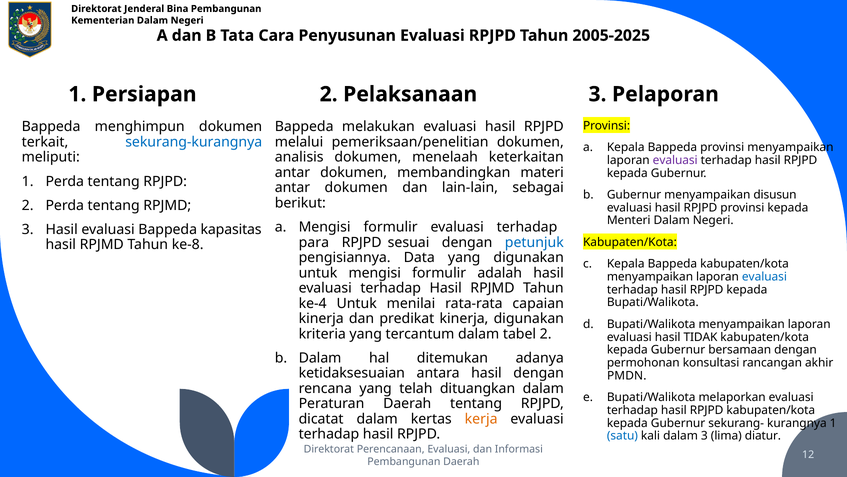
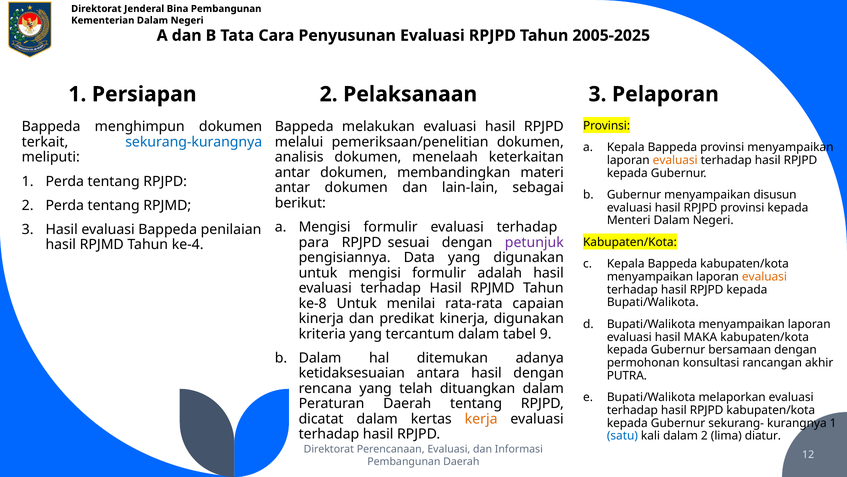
evaluasi at (675, 160) colour: purple -> orange
kapasitas: kapasitas -> penilaian
petunjuk colour: blue -> purple
ke-8: ke-8 -> ke-4
evaluasi at (764, 276) colour: blue -> orange
ke-4: ke-4 -> ke-8
tabel 2: 2 -> 9
TIDAK: TIDAK -> MAKA
PMDN: PMDN -> PUTRA
dalam 3: 3 -> 2
